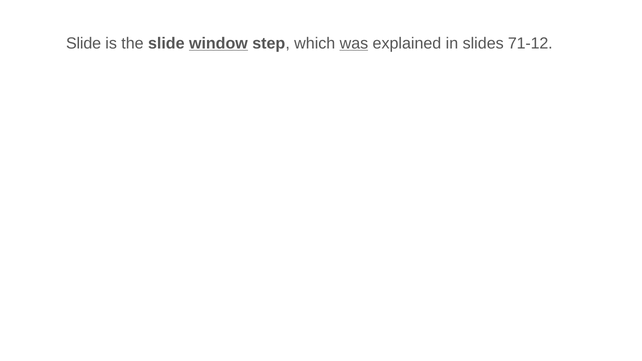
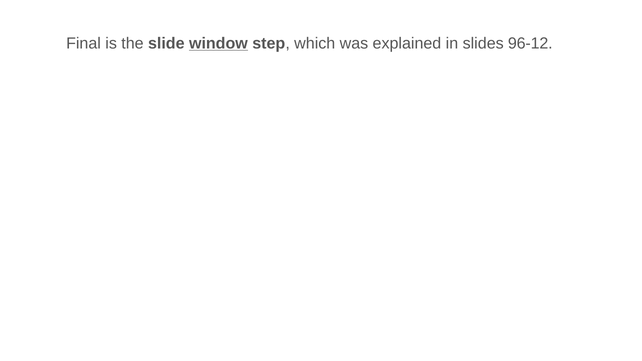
Slide at (84, 43): Slide -> Final
was underline: present -> none
71-12: 71-12 -> 96-12
